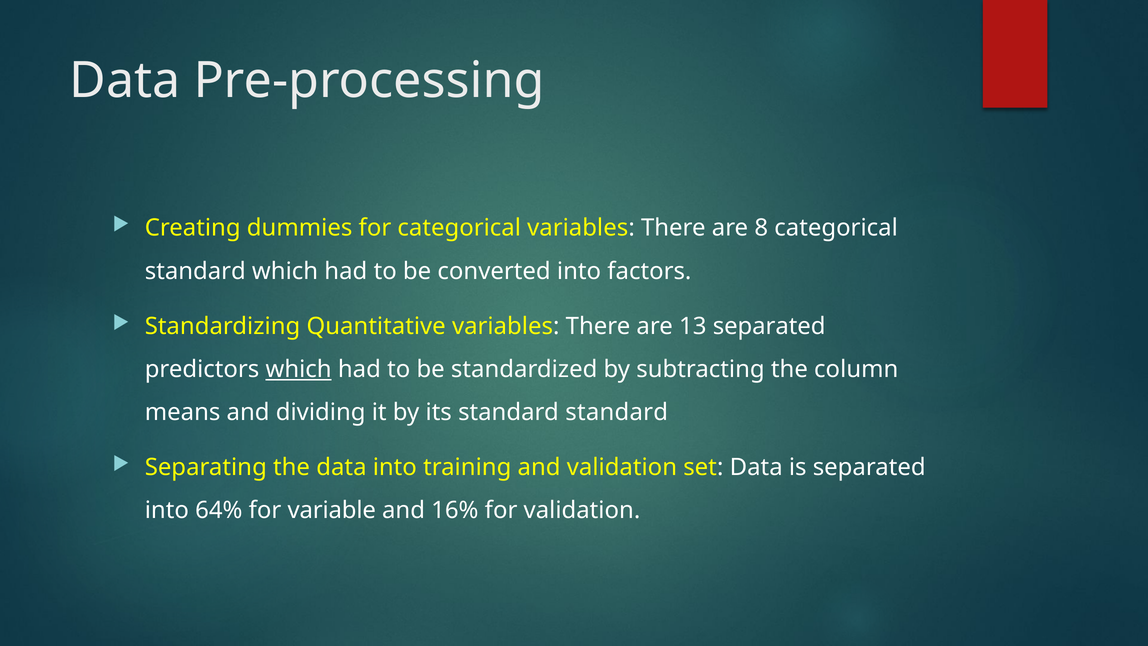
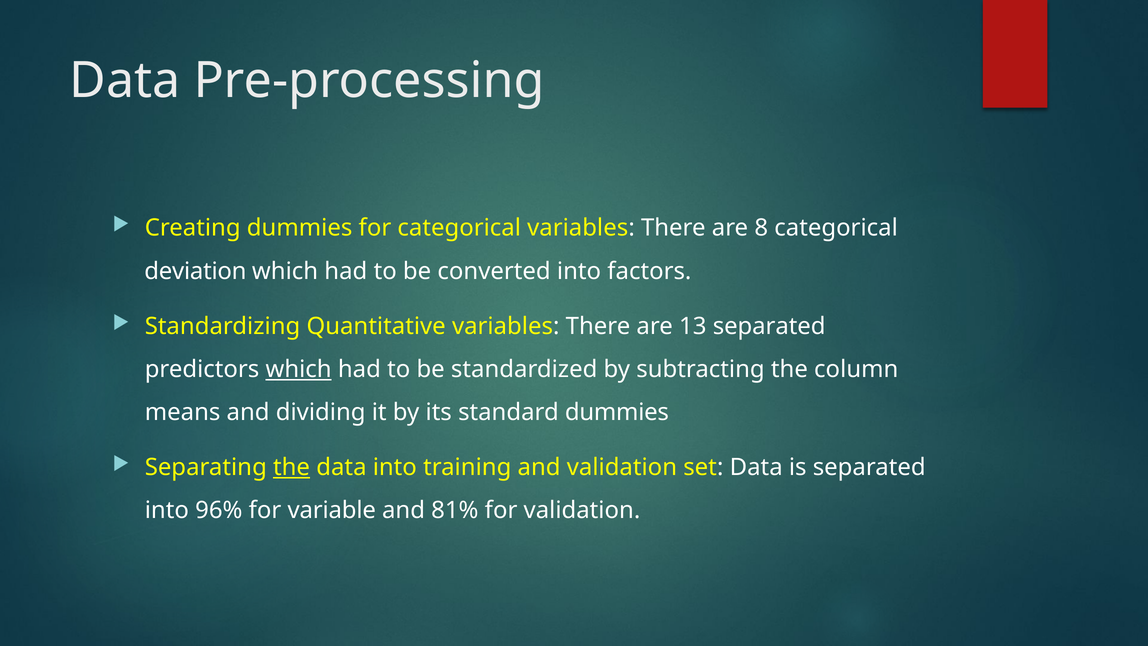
standard at (195, 271): standard -> deviation
standard standard: standard -> dummies
the at (292, 467) underline: none -> present
64%: 64% -> 96%
16%: 16% -> 81%
